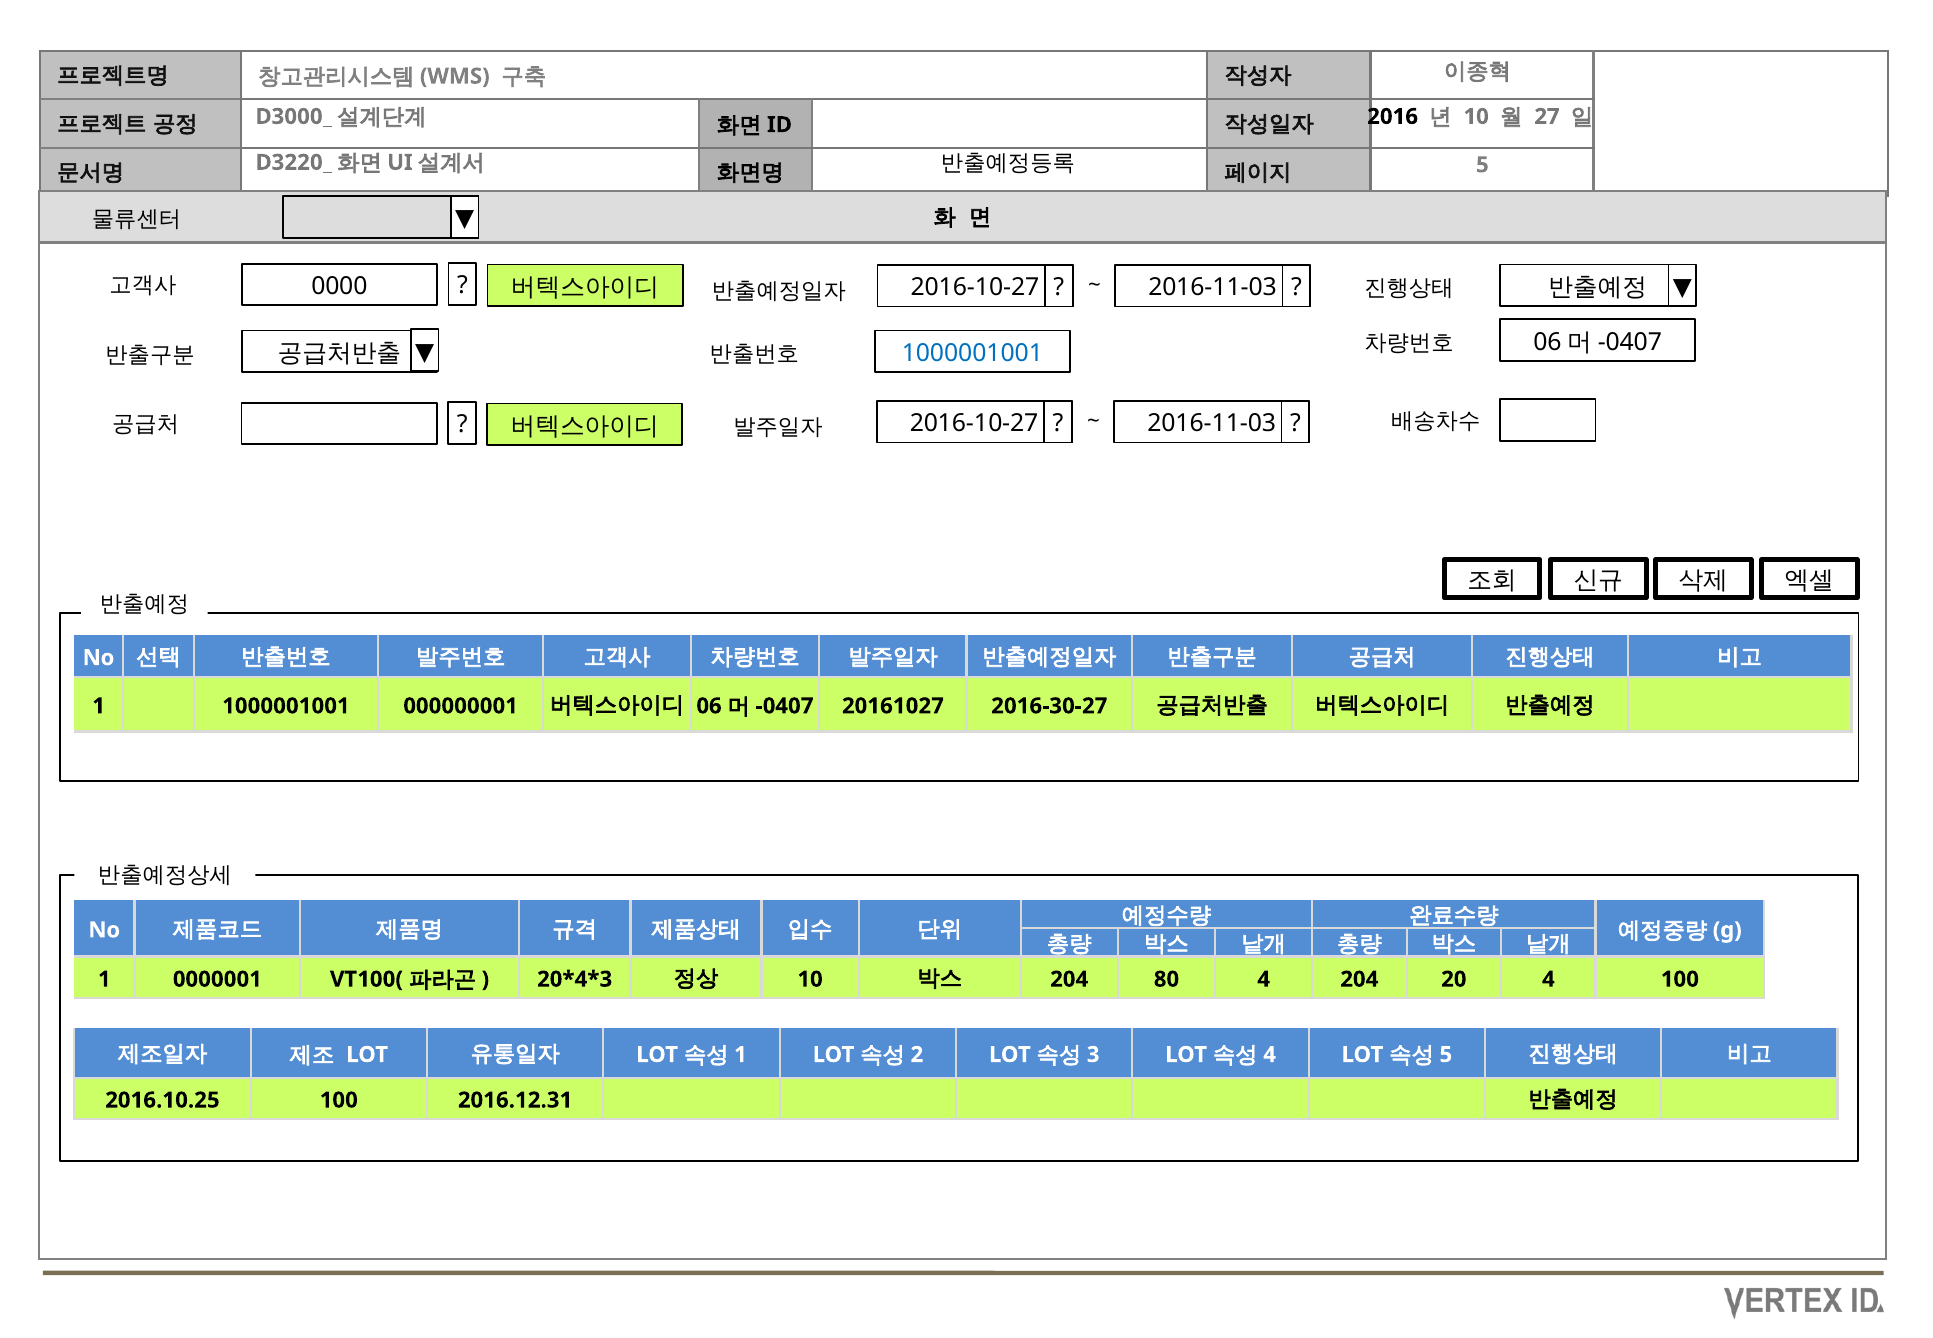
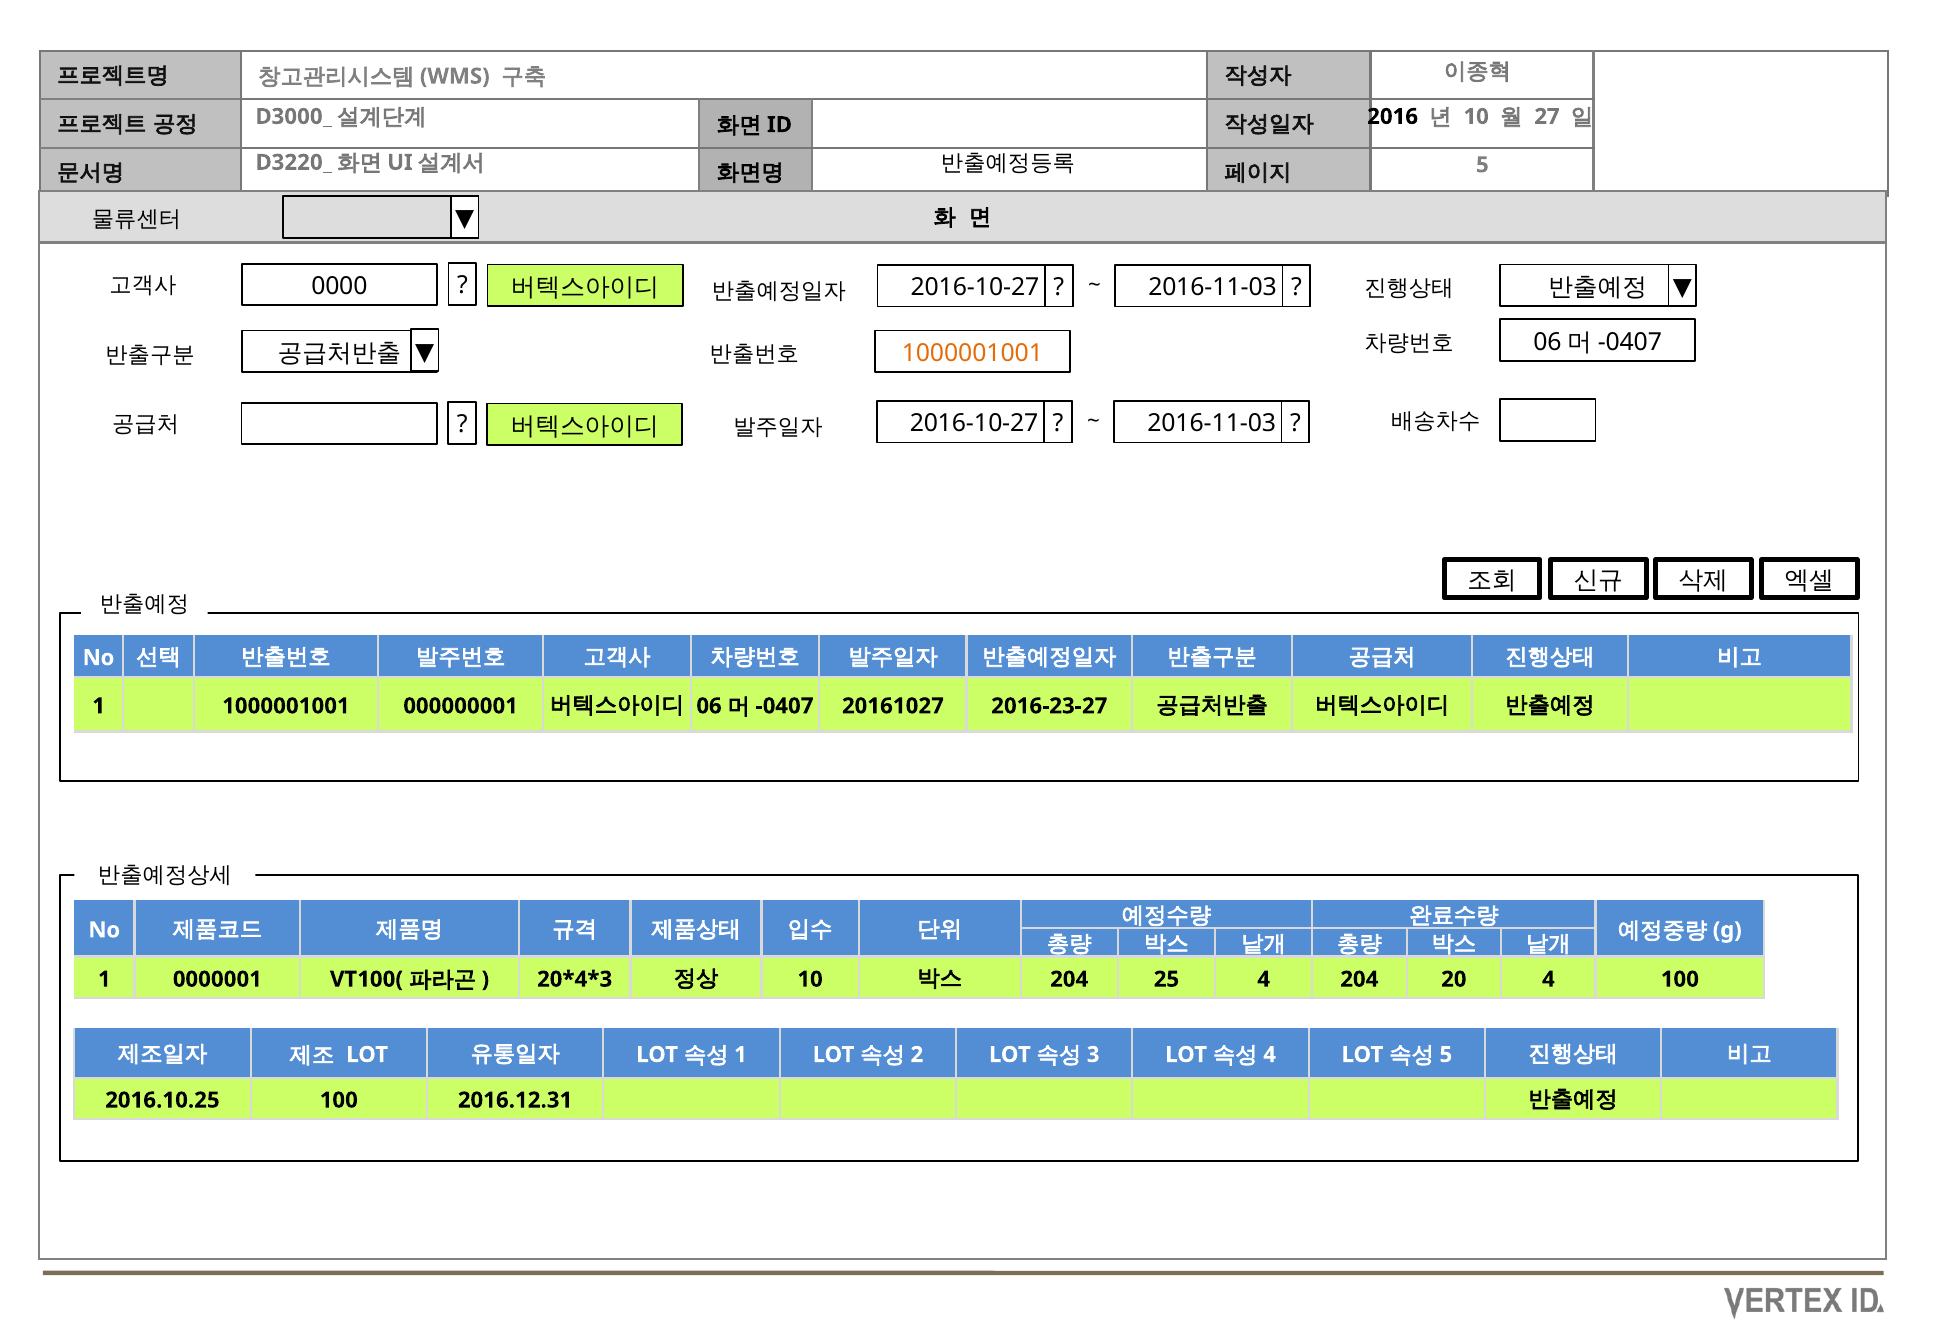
1000001001 at (972, 353) colour: blue -> orange
2016-30-27: 2016-30-27 -> 2016-23-27
80: 80 -> 25
